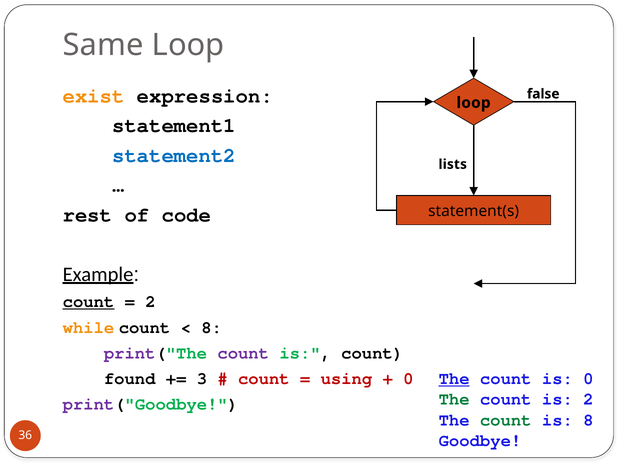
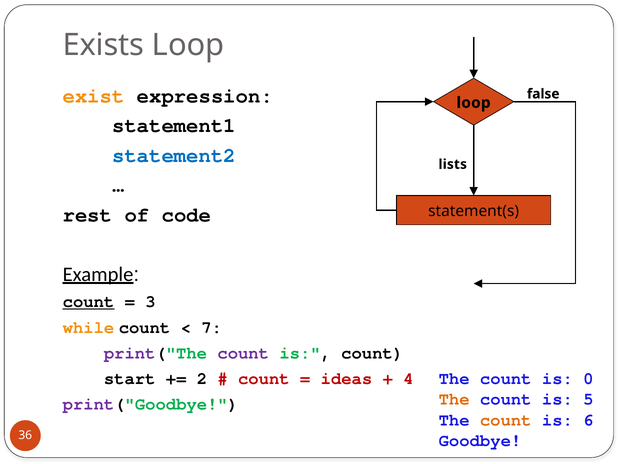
Same: Same -> Exists
2 at (150, 301): 2 -> 3
8 at (212, 327): 8 -> 7
found: found -> start
3: 3 -> 2
using: using -> ideas
0 at (408, 378): 0 -> 4
The at (454, 378) underline: present -> none
The at (454, 399) colour: green -> orange
is 2: 2 -> 5
count at (506, 419) colour: green -> orange
is 8: 8 -> 6
